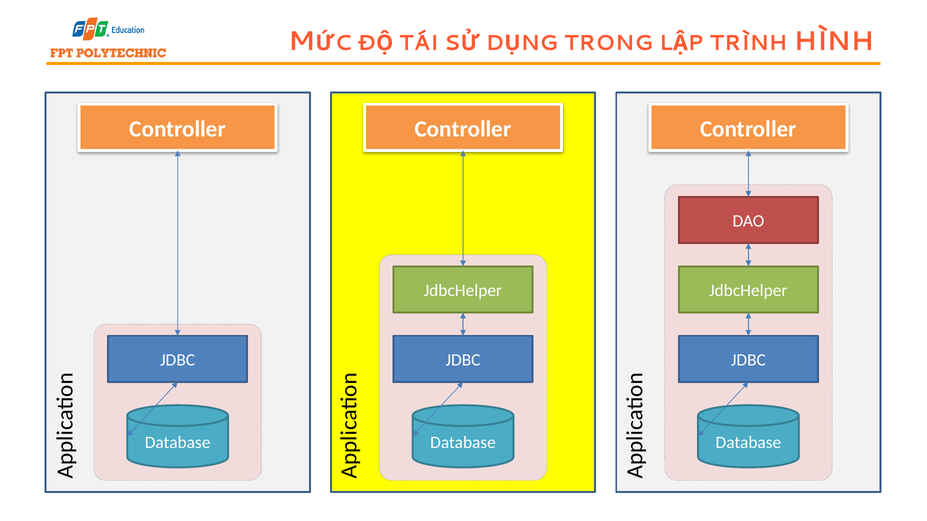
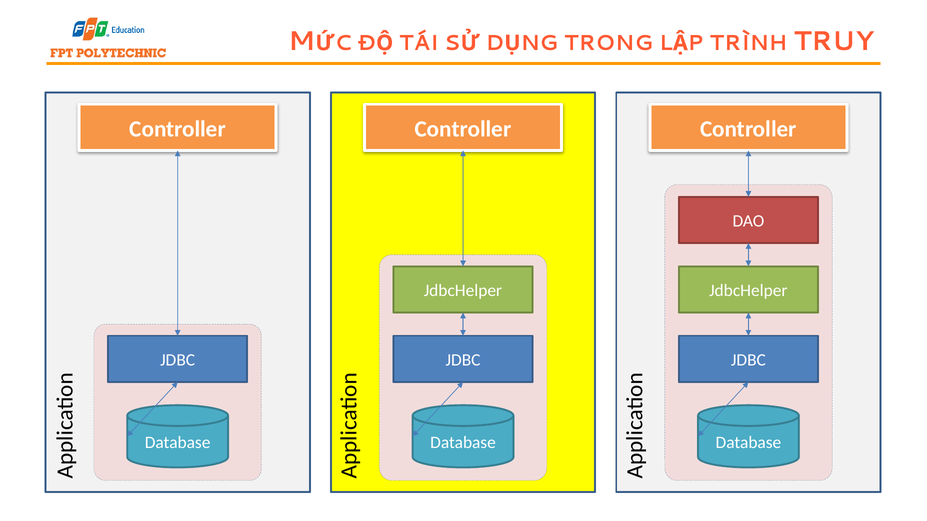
HÌNH: HÌNH -> TRUY
